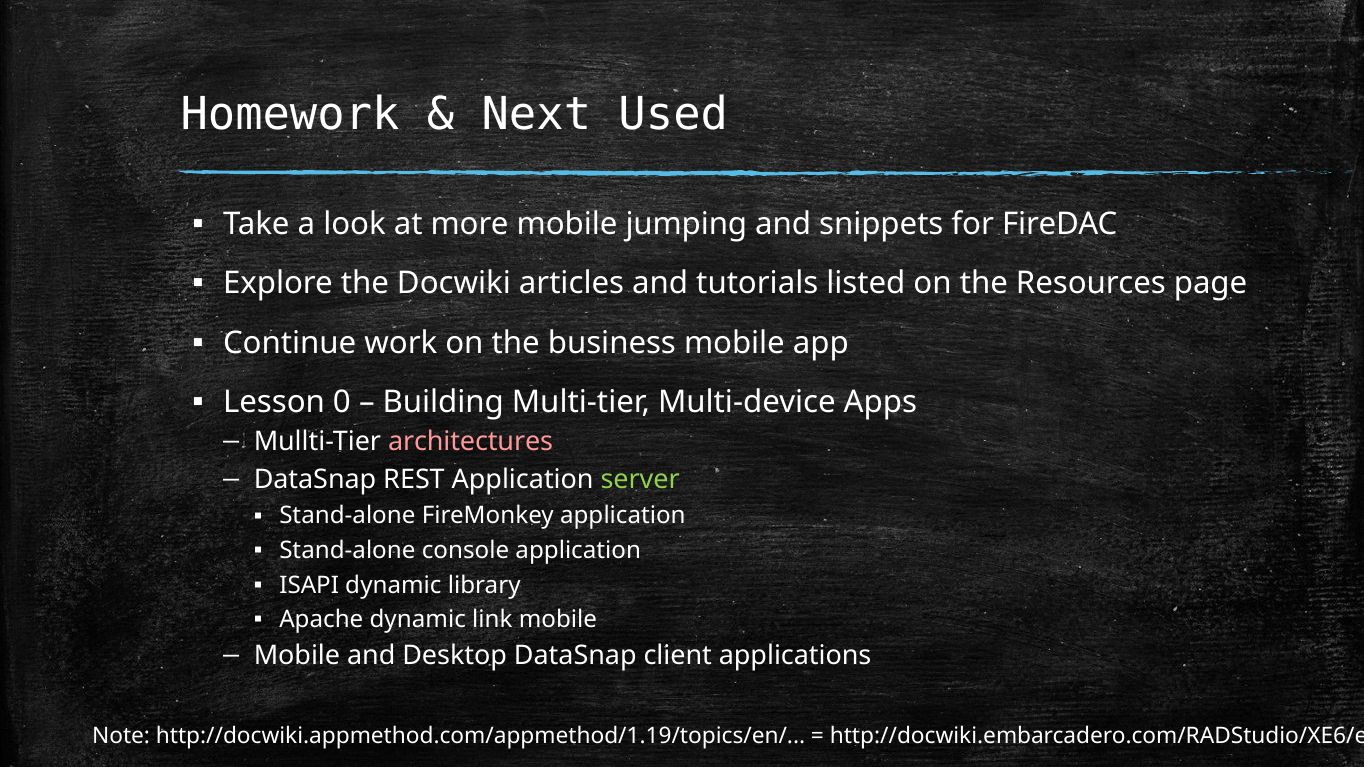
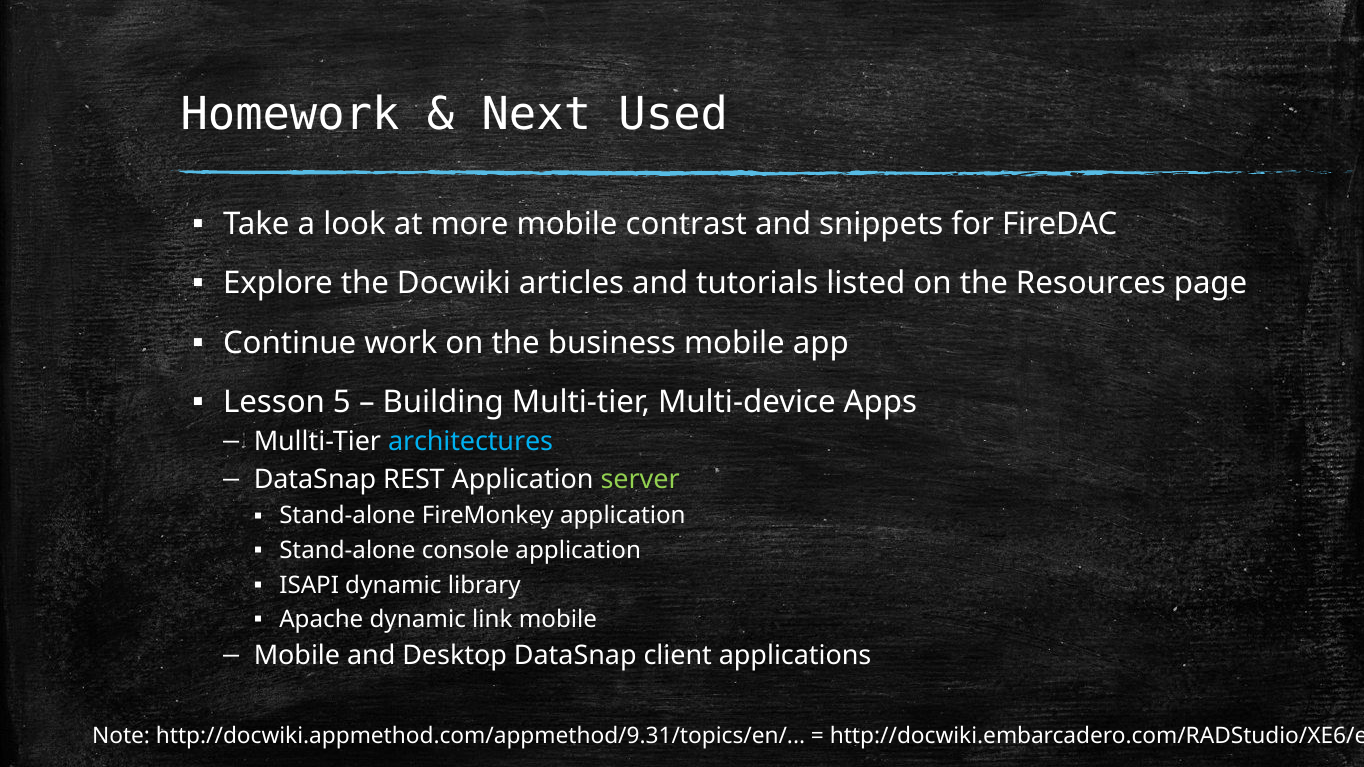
jumping: jumping -> contrast
0: 0 -> 5
architectures colour: pink -> light blue
http://docwiki.appmethod.com/appmethod/1.19/topics/en/: http://docwiki.appmethod.com/appmethod/1.19/topics/en/ -> http://docwiki.appmethod.com/appmethod/9.31/topics/en/
